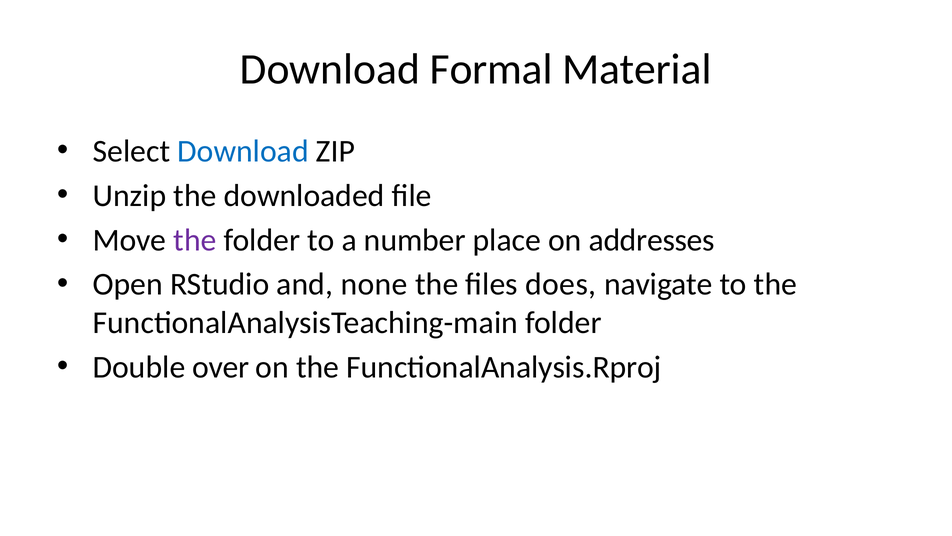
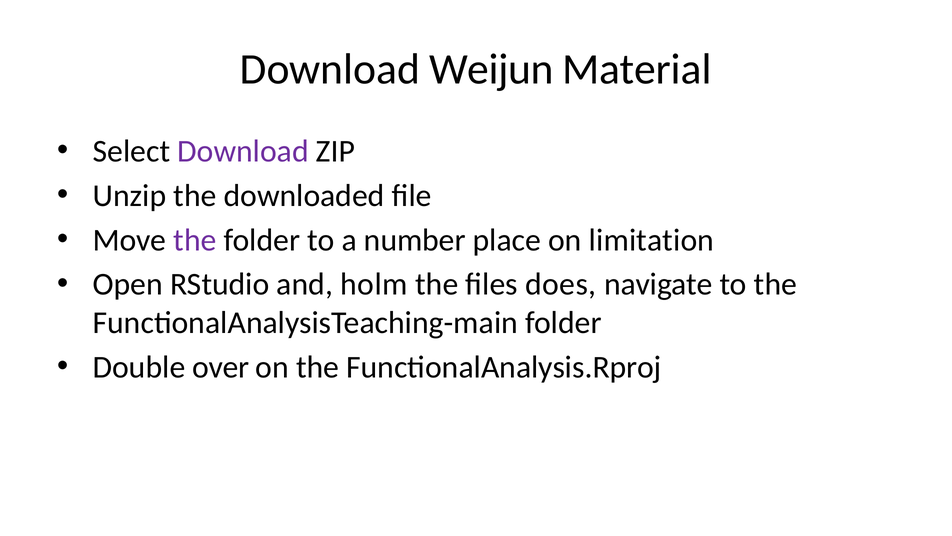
Formal: Formal -> Weijun
Download at (243, 151) colour: blue -> purple
addresses: addresses -> limitation
none: none -> holm
